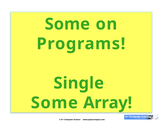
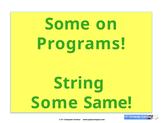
Single: Single -> String
Array: Array -> Same
